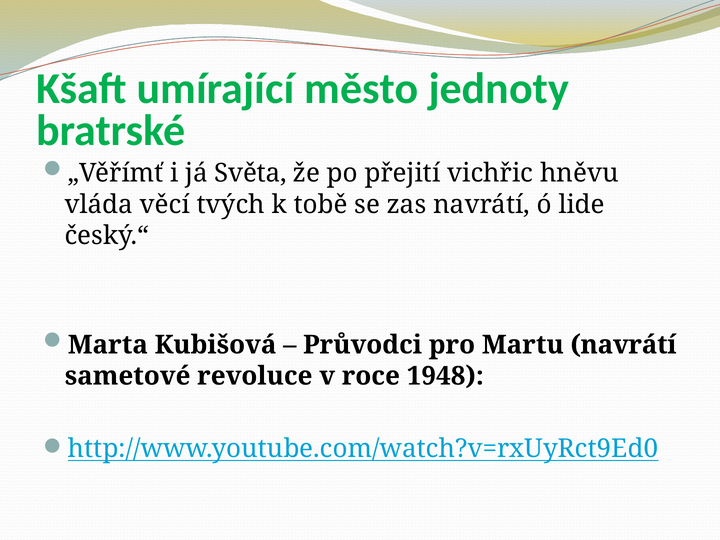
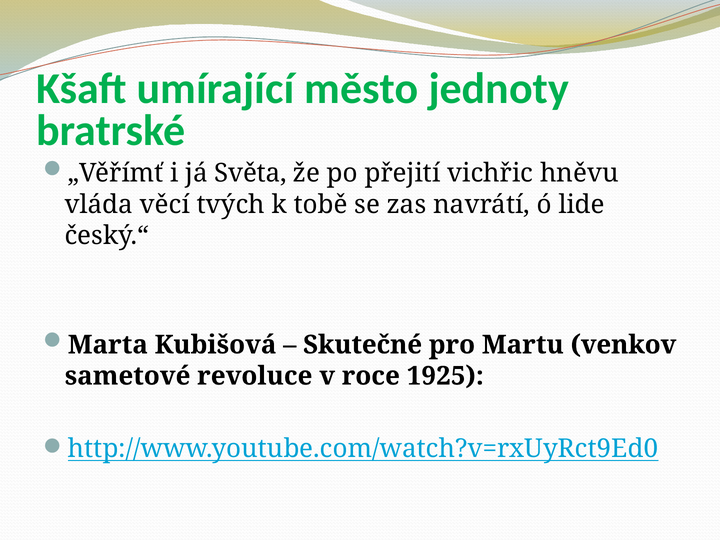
Průvodci: Průvodci -> Skutečné
Martu navrátí: navrátí -> venkov
1948: 1948 -> 1925
